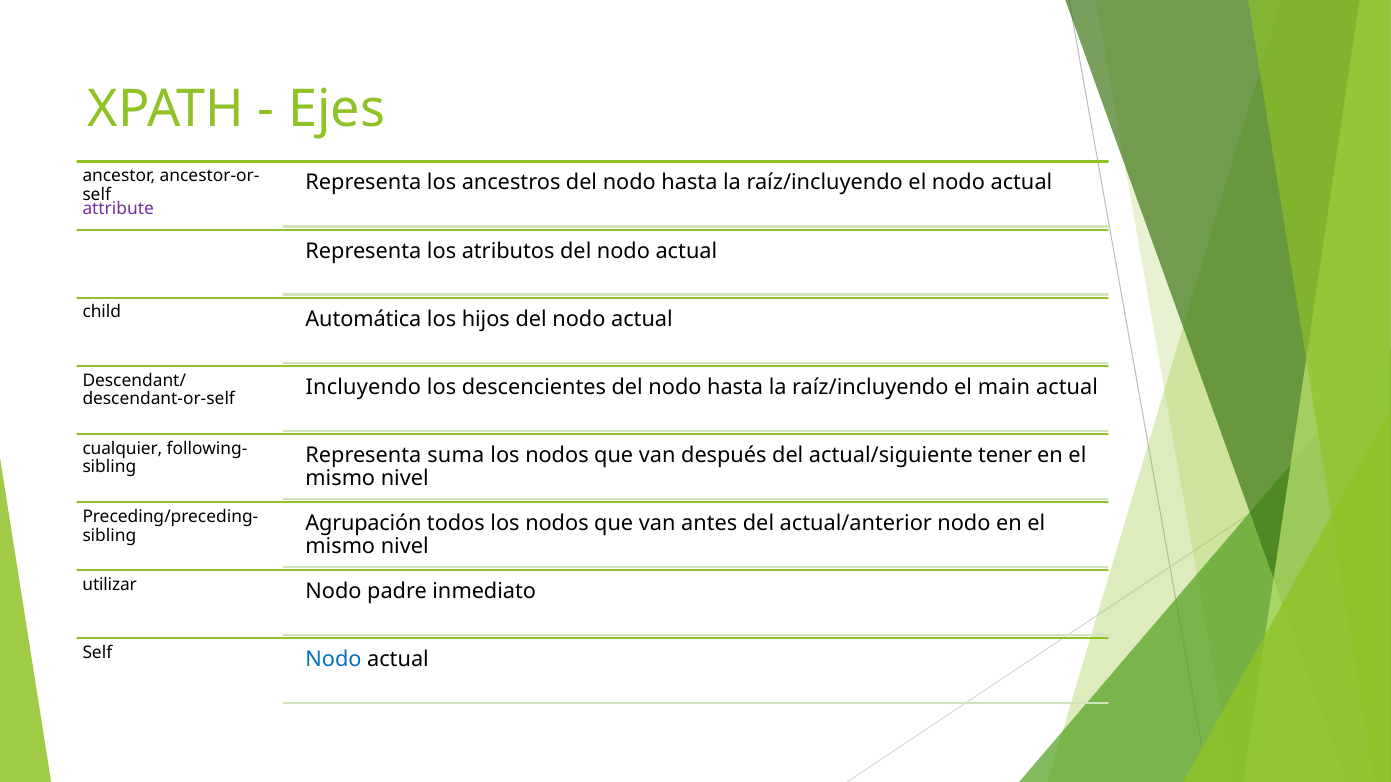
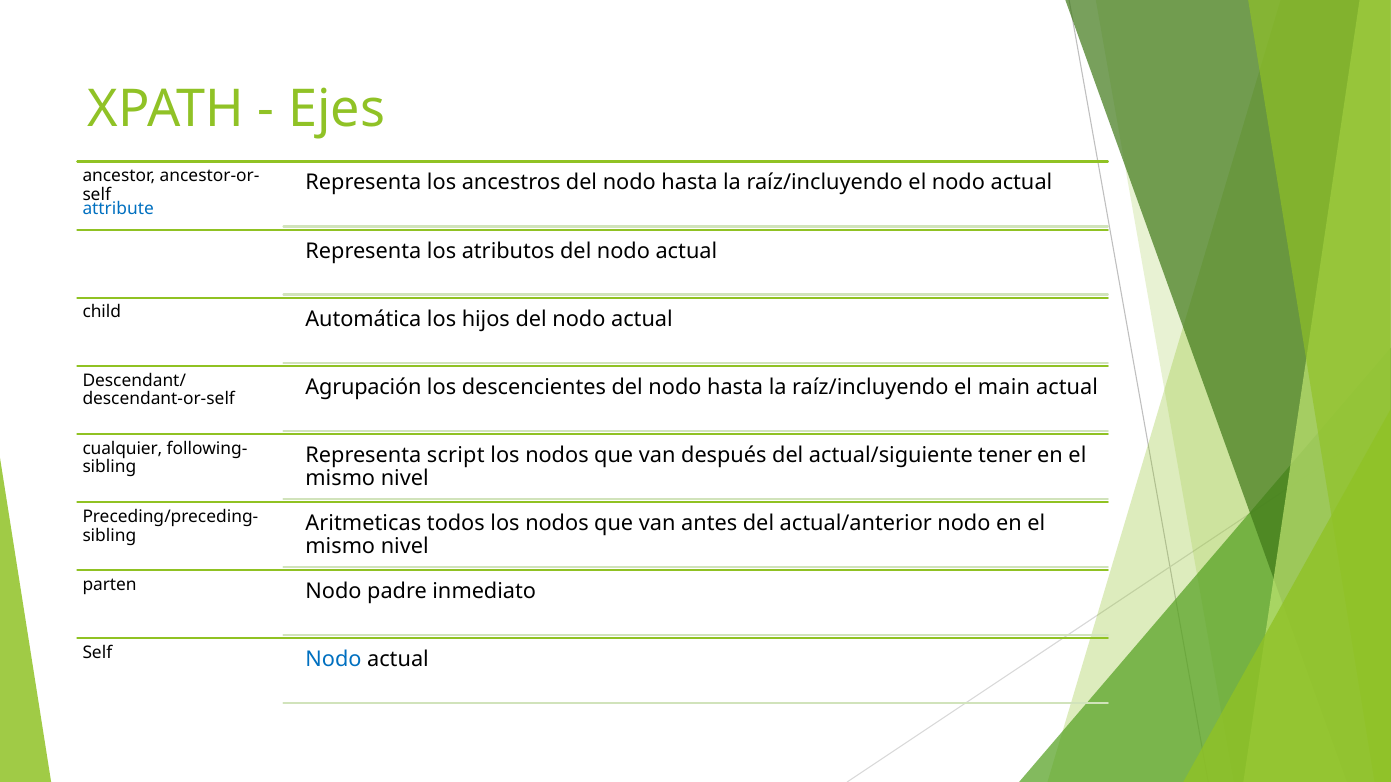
attribute colour: purple -> blue
Incluyendo: Incluyendo -> Agrupación
suma: suma -> script
Agrupación: Agrupación -> Aritmeticas
utilizar: utilizar -> parten
